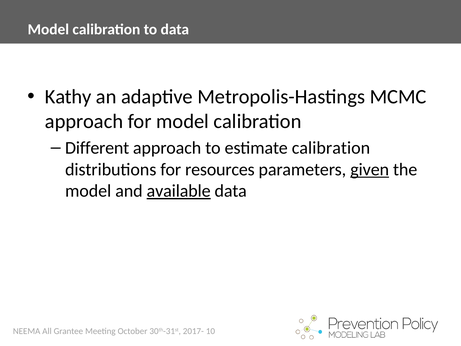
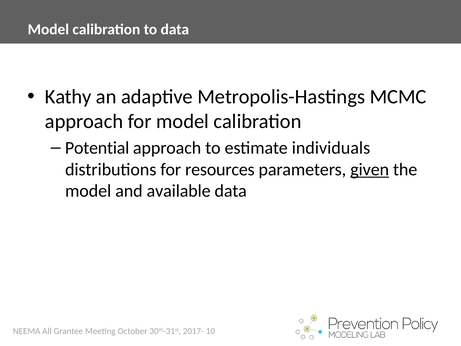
Different: Different -> Potential
estimate calibration: calibration -> individuals
available underline: present -> none
